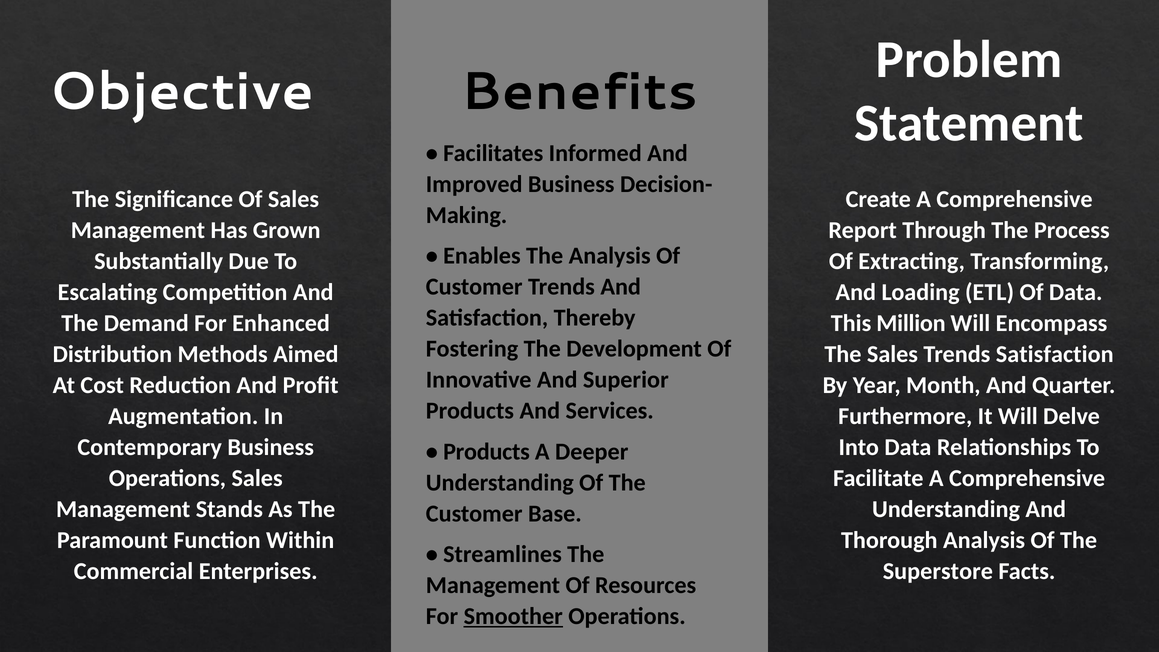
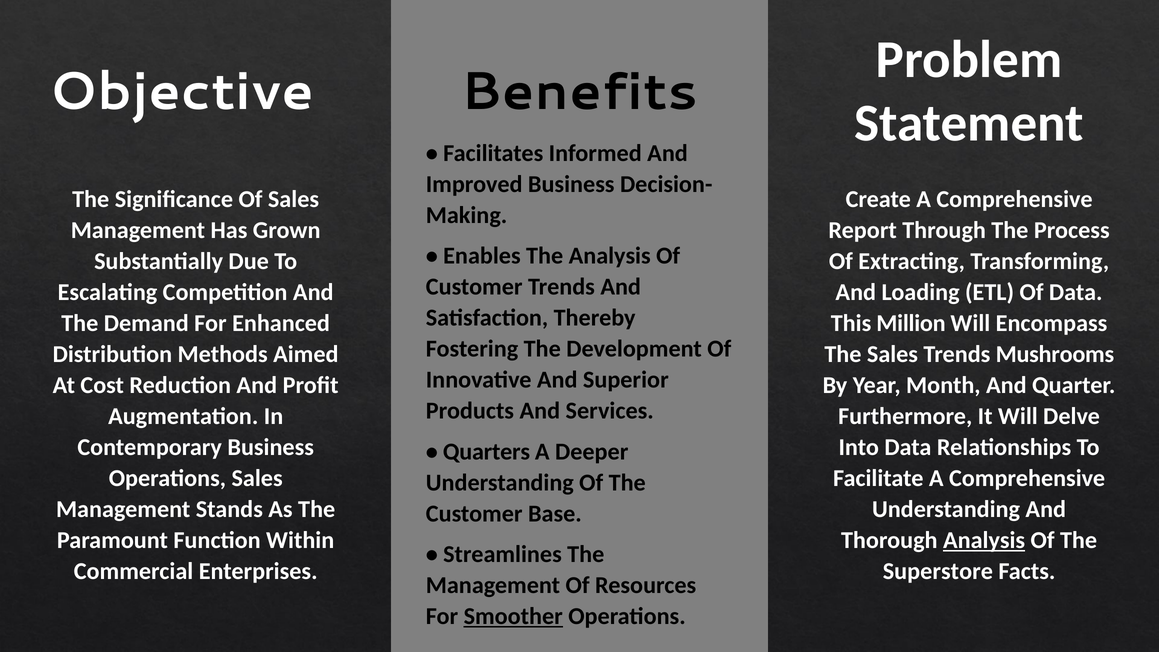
Trends Satisfaction: Satisfaction -> Mushrooms
Products at (486, 451): Products -> Quarters
Analysis at (984, 540) underline: none -> present
